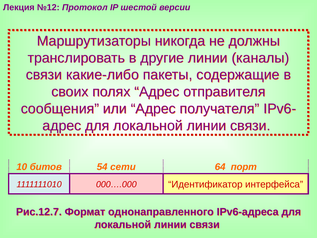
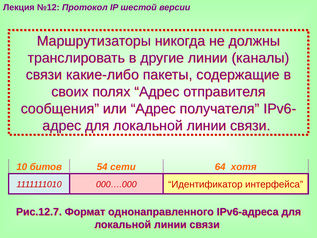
порт: порт -> хотя
